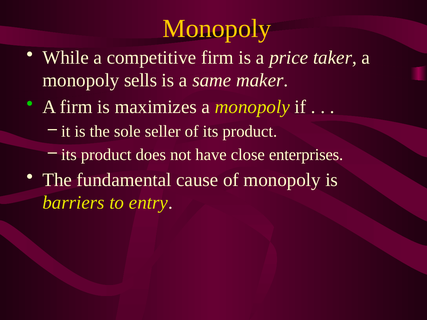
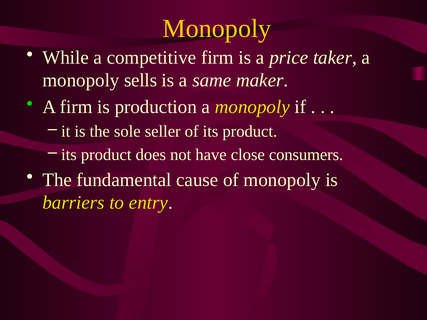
maximizes: maximizes -> production
enterprises: enterprises -> consumers
